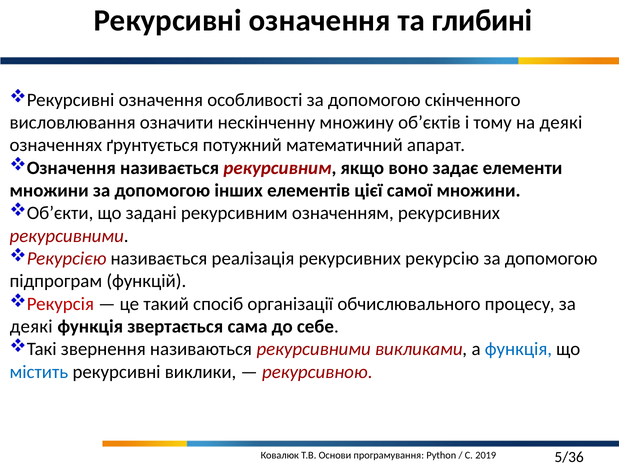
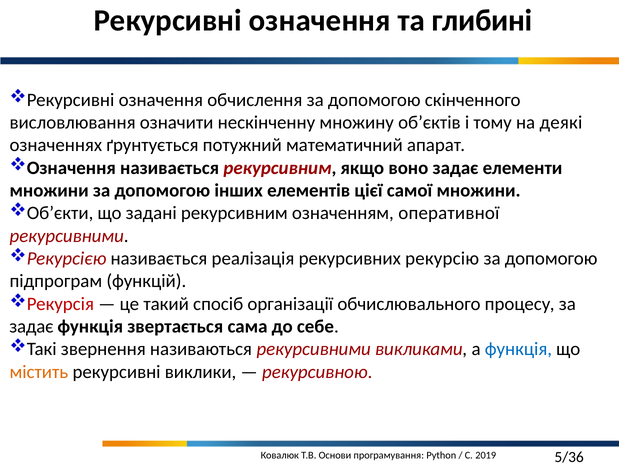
особливості: особливості -> обчислення
означенням рекурсивних: рекурсивних -> оперативної
деякі at (31, 327): деякі -> задає
містить colour: blue -> orange
